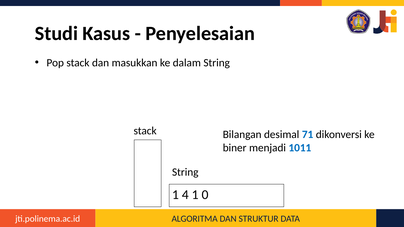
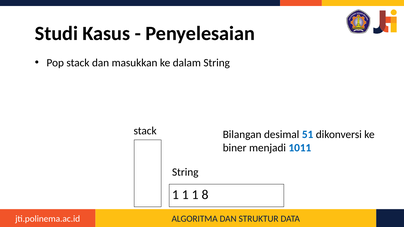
71: 71 -> 51
4 at (185, 195): 4 -> 1
0: 0 -> 8
